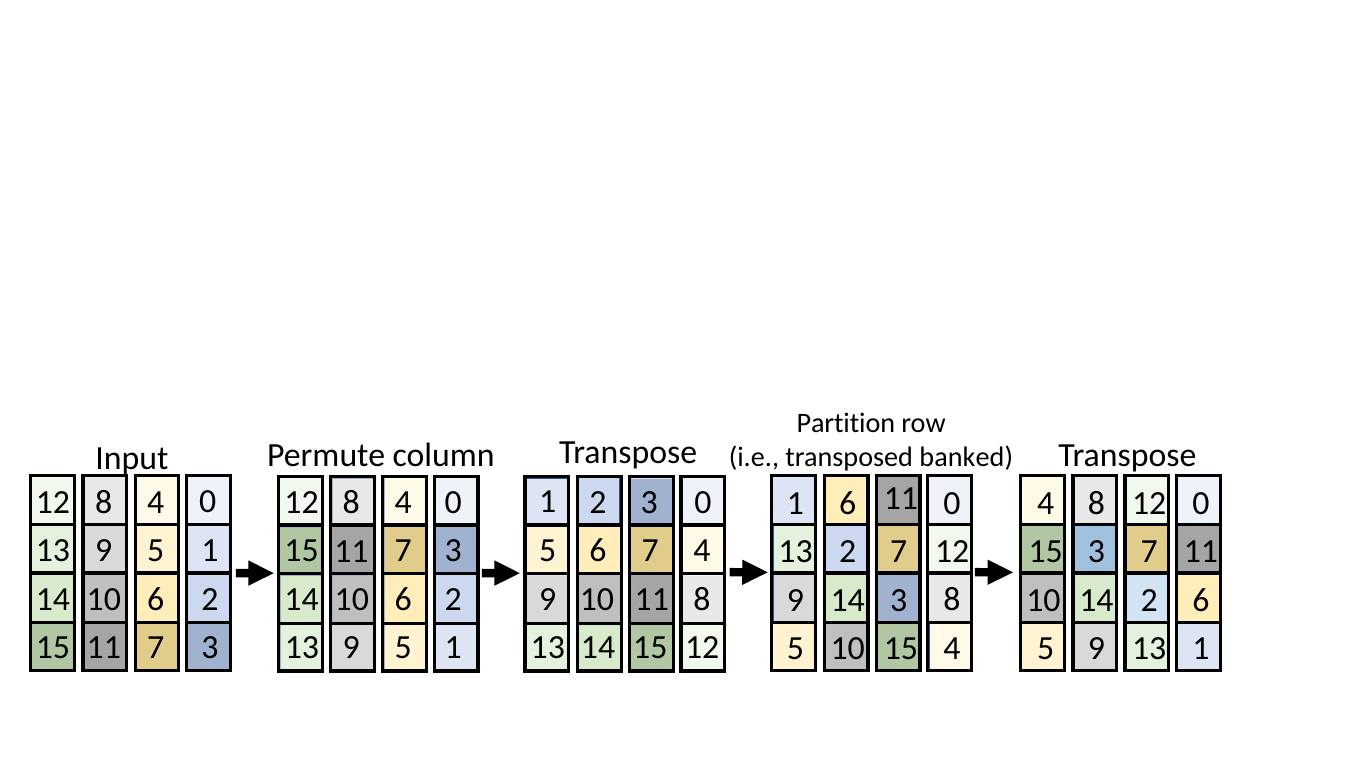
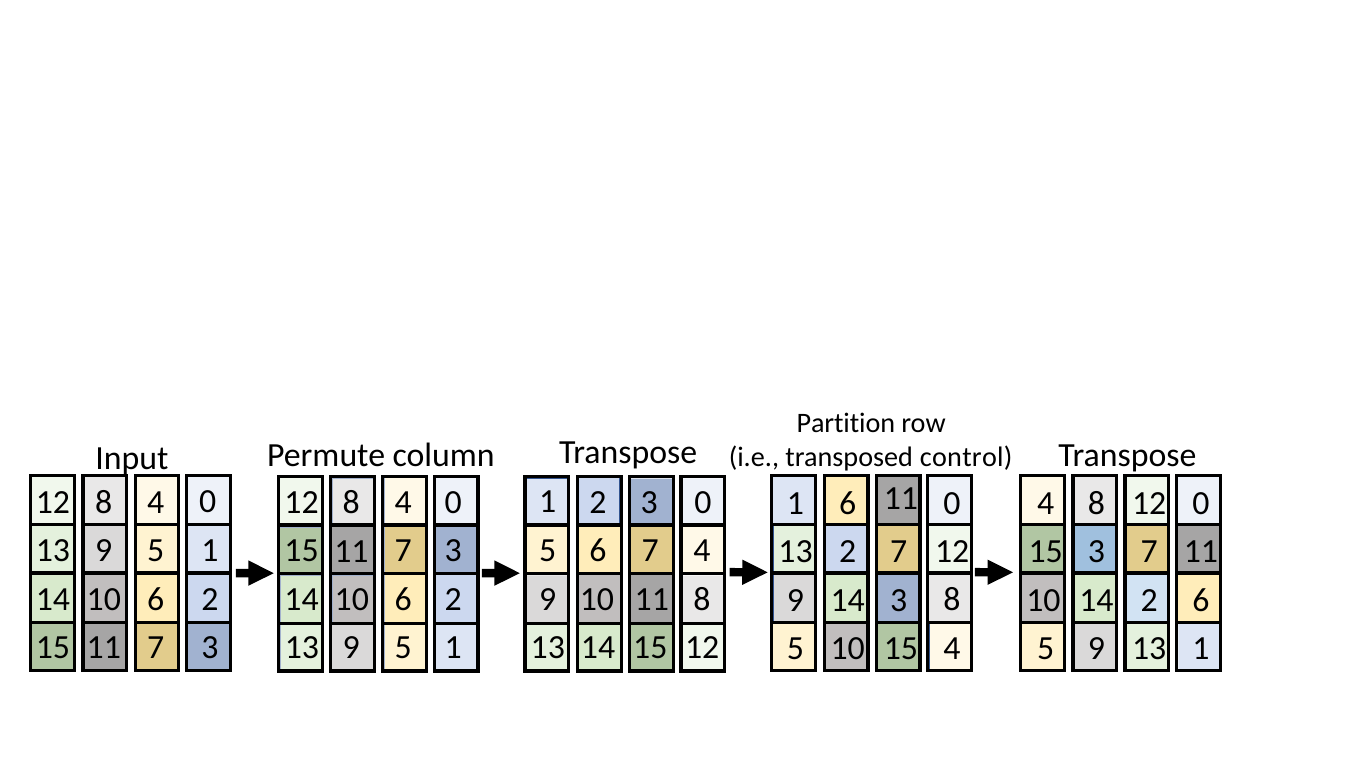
banked: banked -> control
